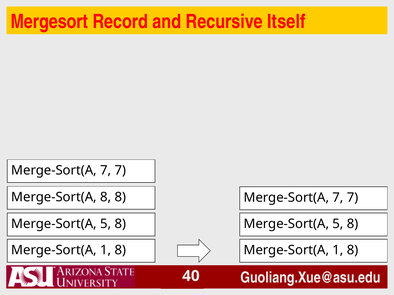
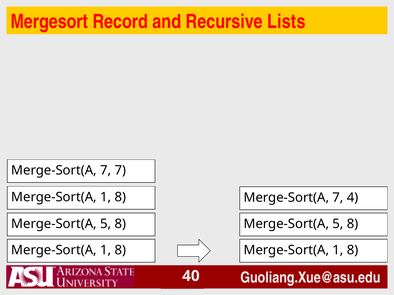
Itself: Itself -> Lists
8 at (106, 197): 8 -> 1
8 Merge-Sort(A 7 7: 7 -> 4
